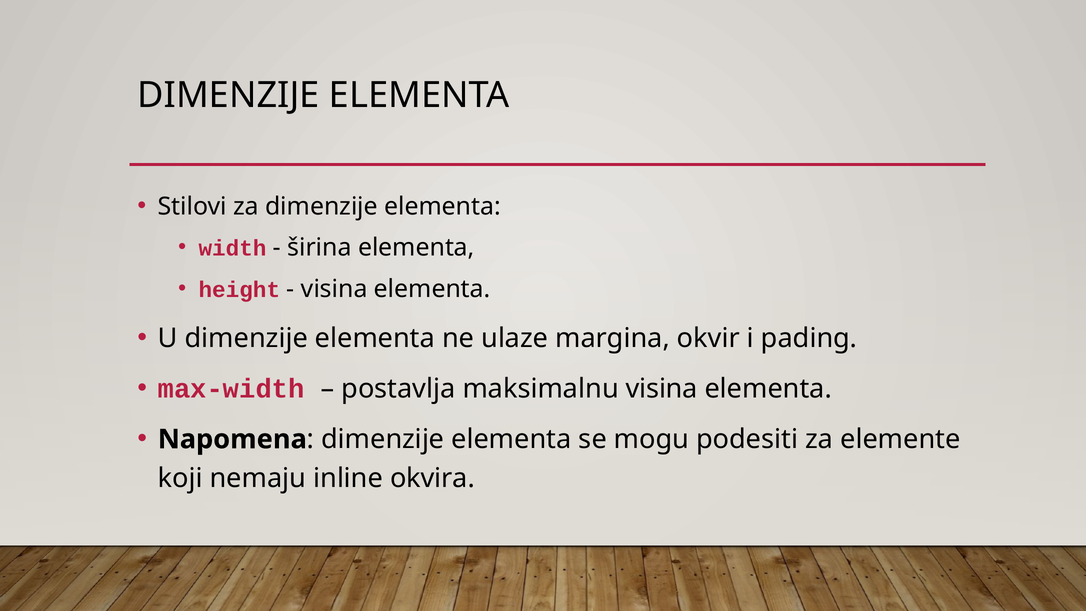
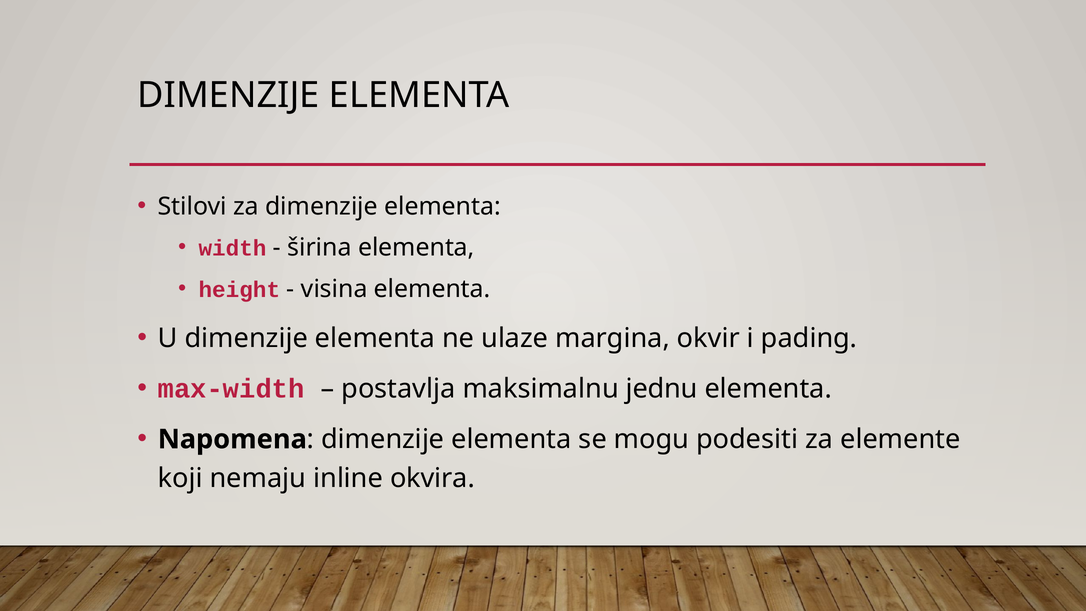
maksimalnu visina: visina -> jednu
